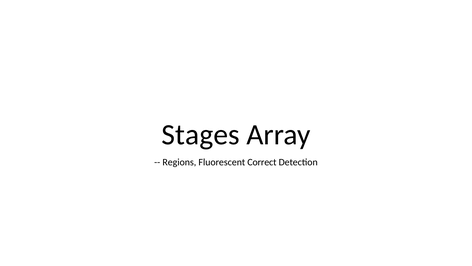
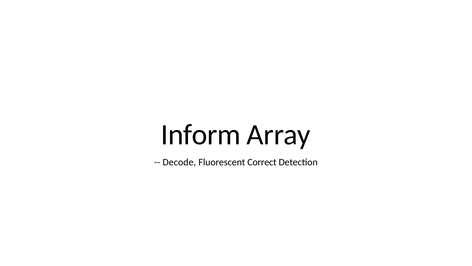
Stages: Stages -> Inform
Regions: Regions -> Decode
